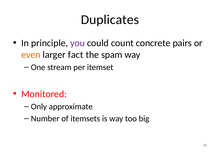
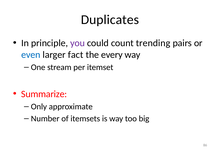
concrete: concrete -> trending
even colour: orange -> blue
spam: spam -> every
Monitored: Monitored -> Summarize
